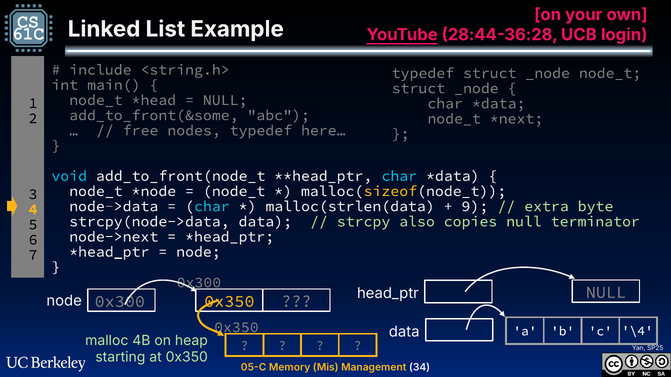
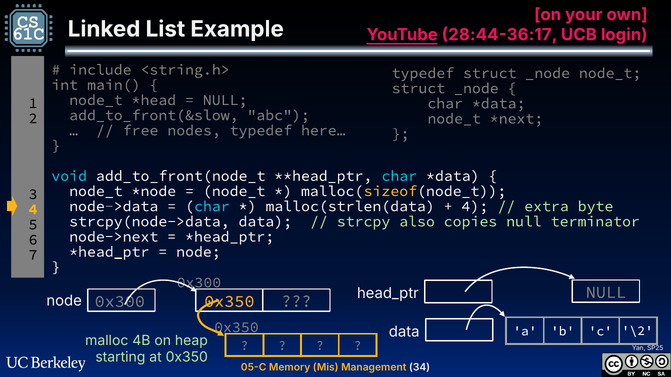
28:44-36:28: 28:44-36:28 -> 28:44-36:17
add_to_front(&some: add_to_front(&some -> add_to_front(&slow
9 at (475, 207): 9 -> 4
\4: \4 -> \2
